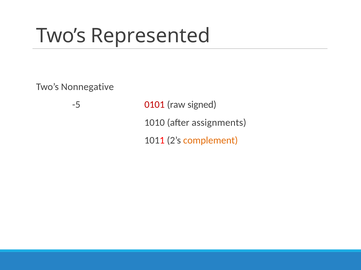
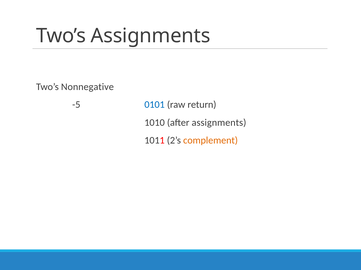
Two’s Represented: Represented -> Assignments
0101 colour: red -> blue
signed: signed -> return
